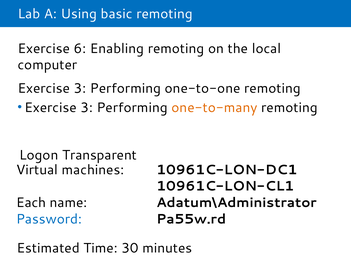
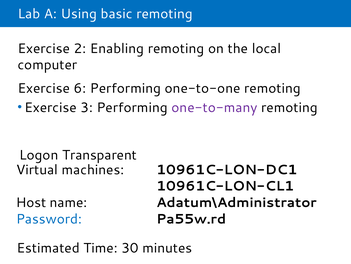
6: 6 -> 2
3 at (80, 88): 3 -> 6
one-to-many colour: orange -> purple
Each: Each -> Host
